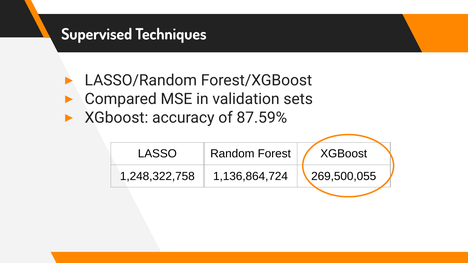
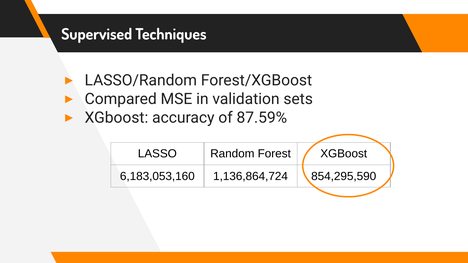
1,248,322,758: 1,248,322,758 -> 6,183,053,160
269,500,055: 269,500,055 -> 854,295,590
